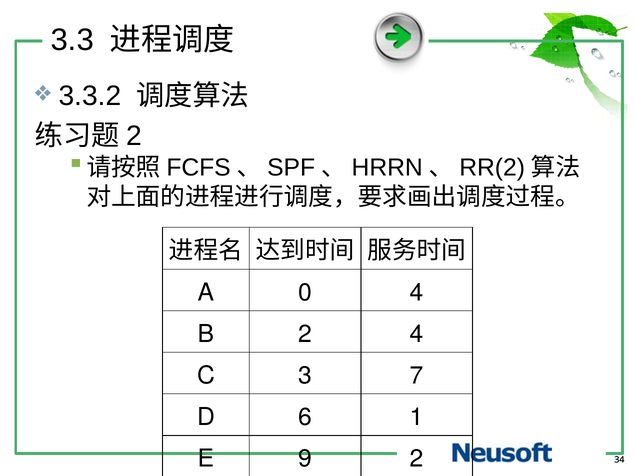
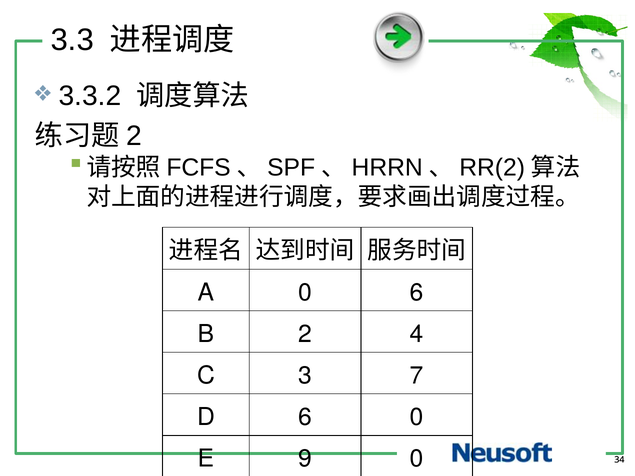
0 4: 4 -> 6
6 1: 1 -> 0
9 2: 2 -> 0
